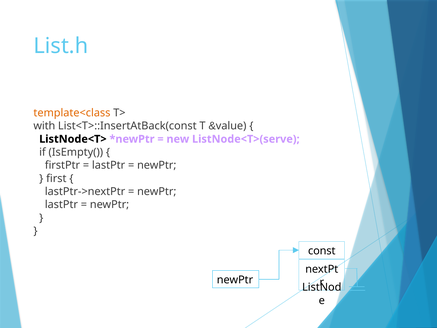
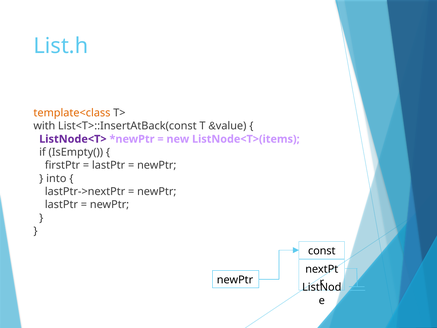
ListNode<T> colour: black -> purple
ListNode<T>(serve: ListNode<T>(serve -> ListNode<T>(items
first: first -> into
